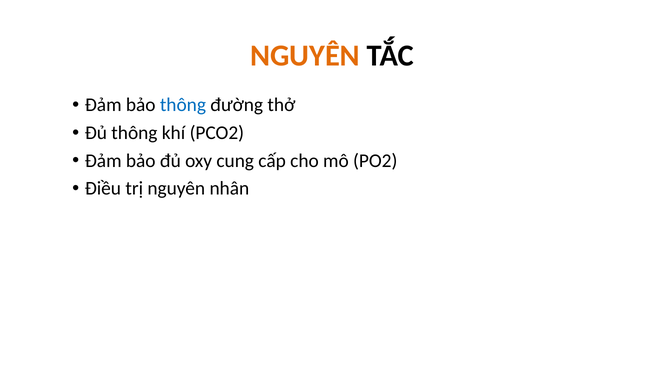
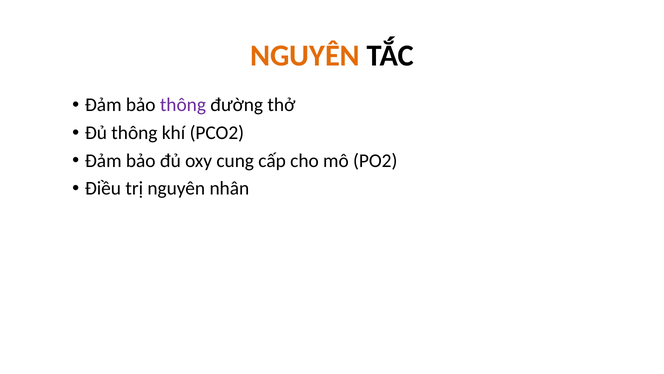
thông at (183, 105) colour: blue -> purple
